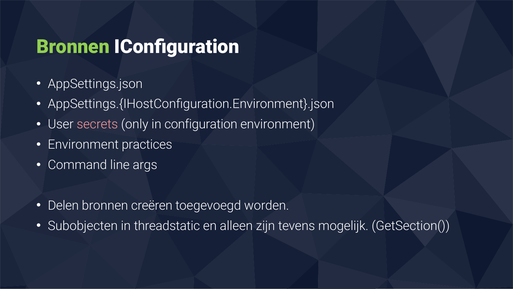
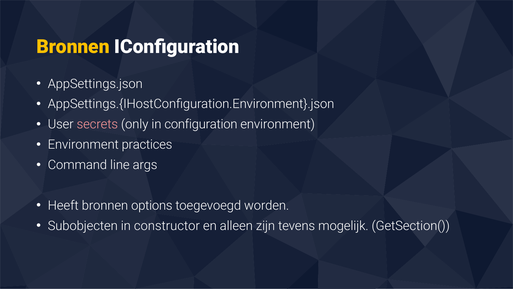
Bronnen at (73, 47) colour: light green -> yellow
Delen: Delen -> Heeft
creëren: creëren -> options
threadstatic: threadstatic -> constructor
